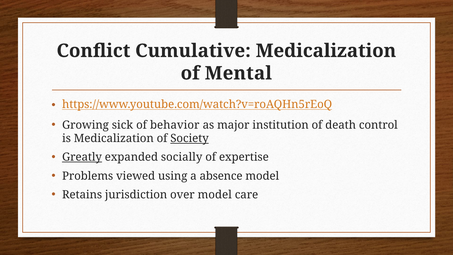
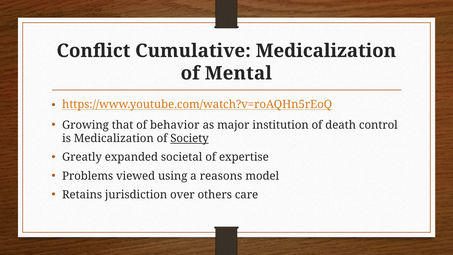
sick: sick -> that
Greatly underline: present -> none
socially: socially -> societal
absence: absence -> reasons
over model: model -> others
